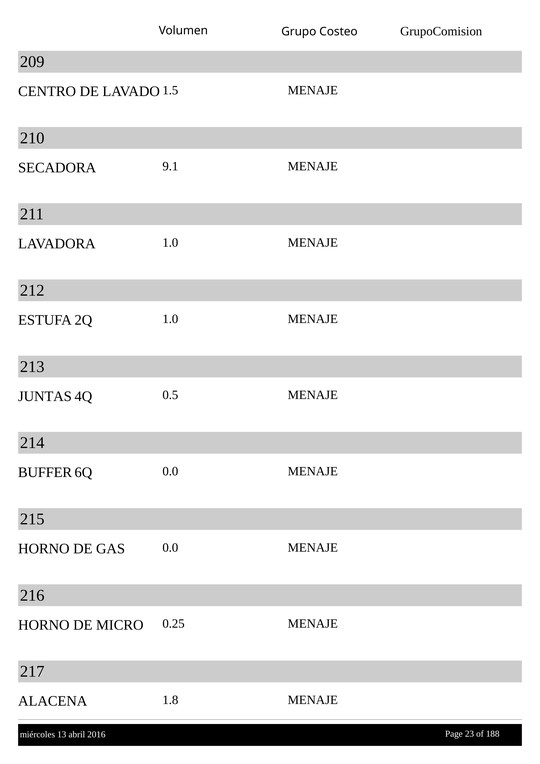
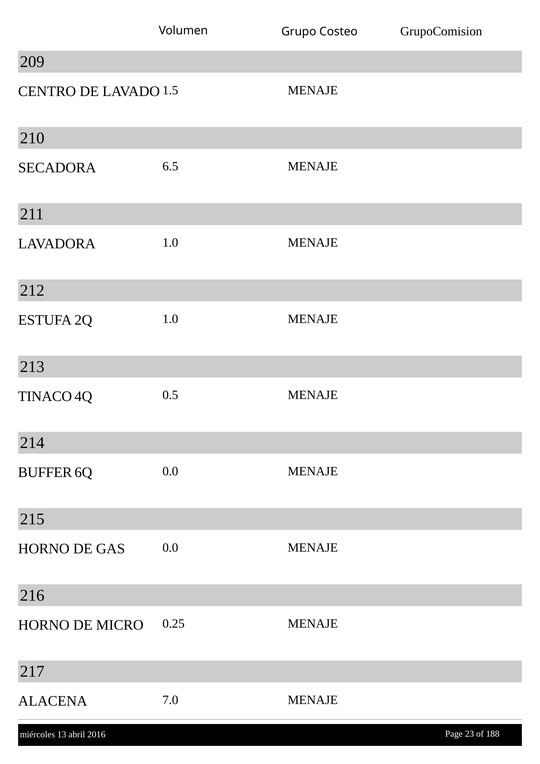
9.1: 9.1 -> 6.5
JUNTAS: JUNTAS -> TINACO
1.8: 1.8 -> 7.0
